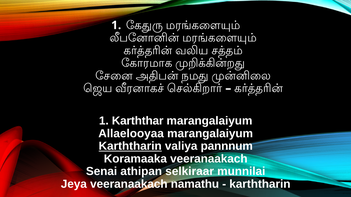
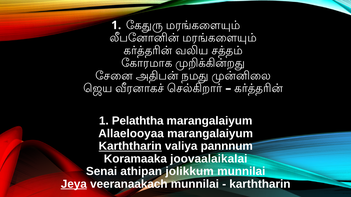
Karththar: Karththar -> Pelaththa
Koramaaka veeranaakach: veeranaakach -> joovaalaikalai
selkiraar: selkiraar -> jolikkum
Jeya underline: none -> present
veeranaakach namathu: namathu -> munnilai
